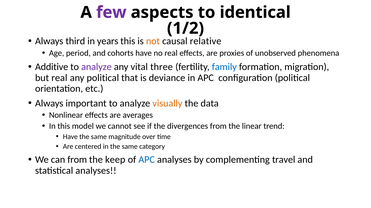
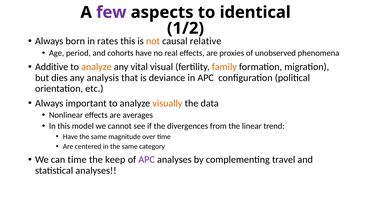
third: third -> born
years: years -> rates
analyze at (96, 67) colour: purple -> orange
three: three -> visual
family colour: blue -> orange
but real: real -> dies
any political: political -> analysis
can from: from -> time
APC at (147, 160) colour: blue -> purple
